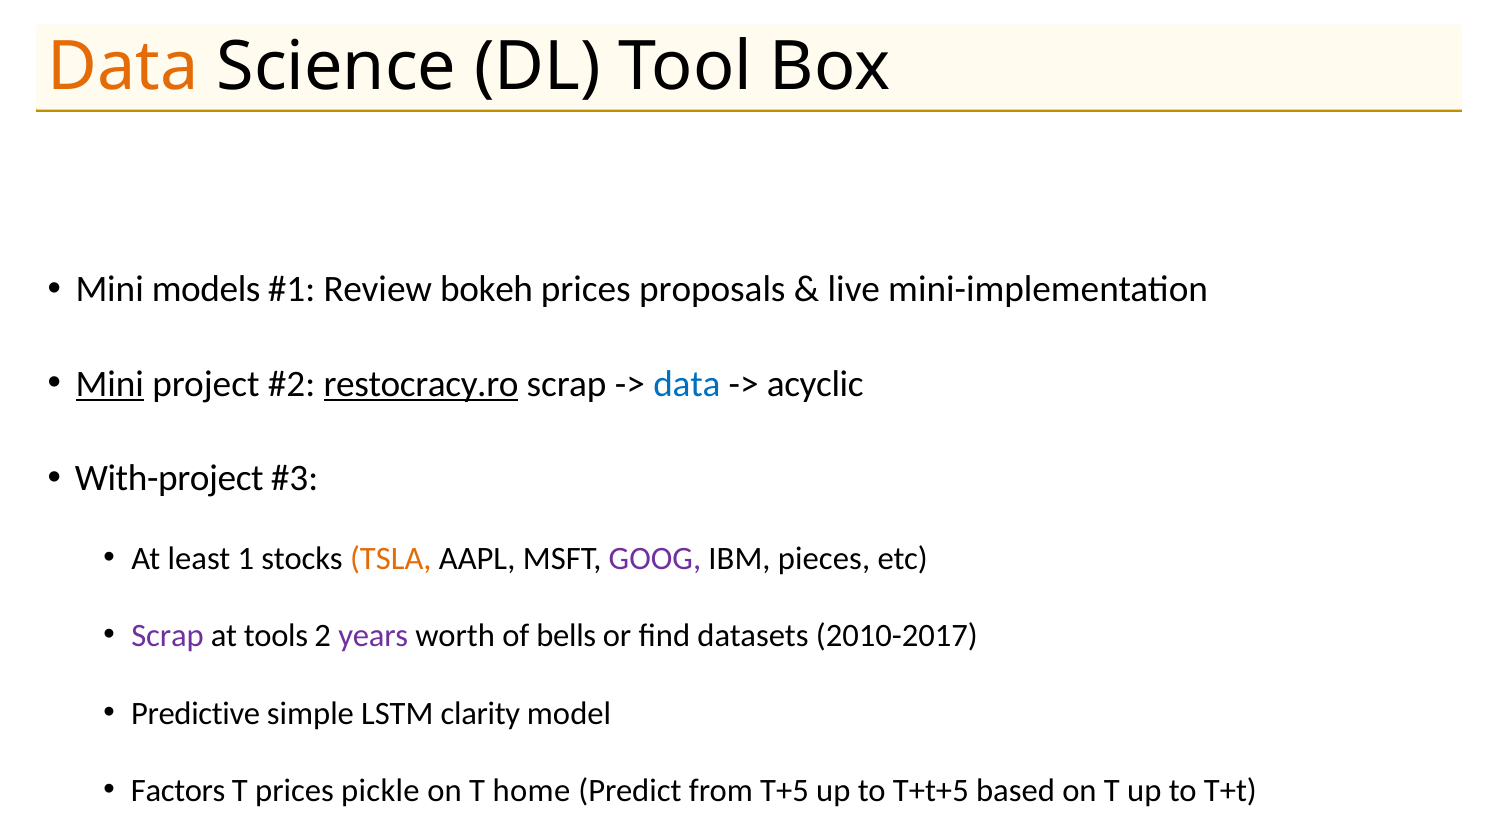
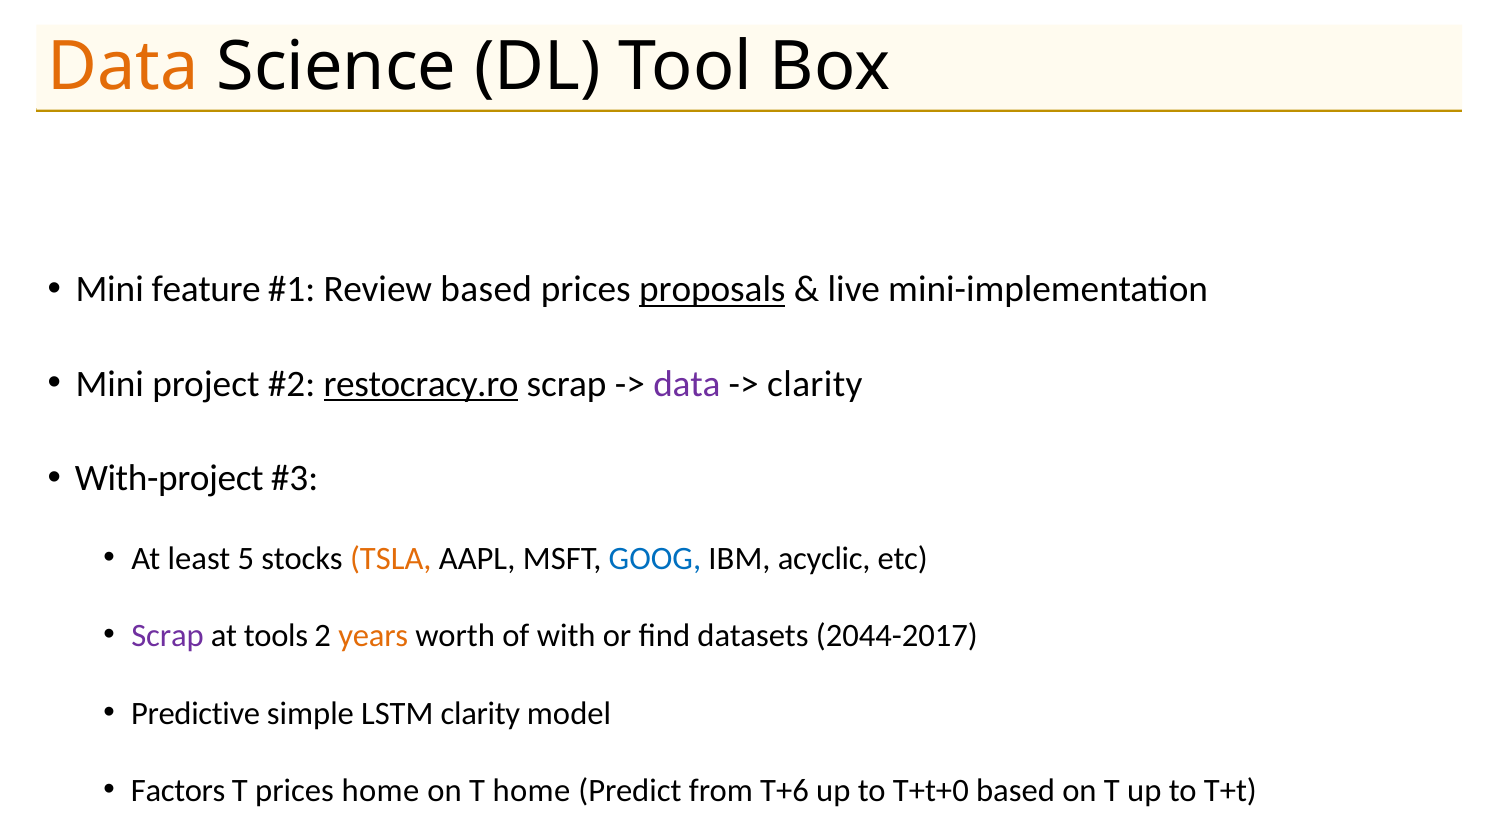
models: models -> feature
Review bokeh: bokeh -> based
proposals underline: none -> present
Mini at (110, 384) underline: present -> none
data at (687, 384) colour: blue -> purple
acyclic at (815, 384): acyclic -> clarity
1: 1 -> 5
GOOG colour: purple -> blue
pieces: pieces -> acyclic
years colour: purple -> orange
bells: bells -> with
2010-2017: 2010-2017 -> 2044-2017
prices pickle: pickle -> home
T+5: T+5 -> T+6
T+t+5: T+t+5 -> T+t+0
